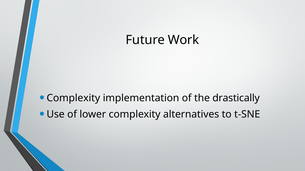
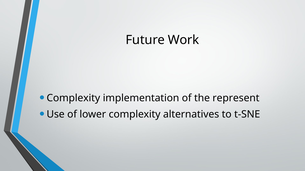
drastically: drastically -> represent
